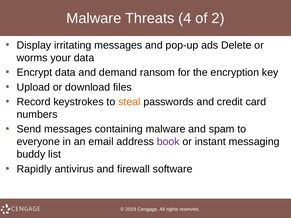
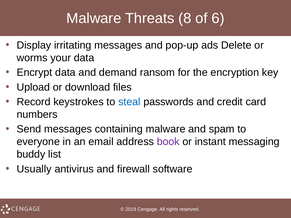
4: 4 -> 8
2: 2 -> 6
steal colour: orange -> blue
Rapidly: Rapidly -> Usually
